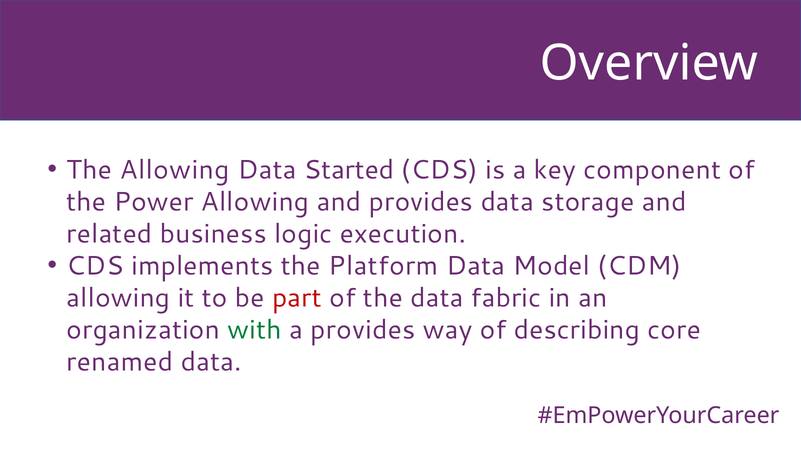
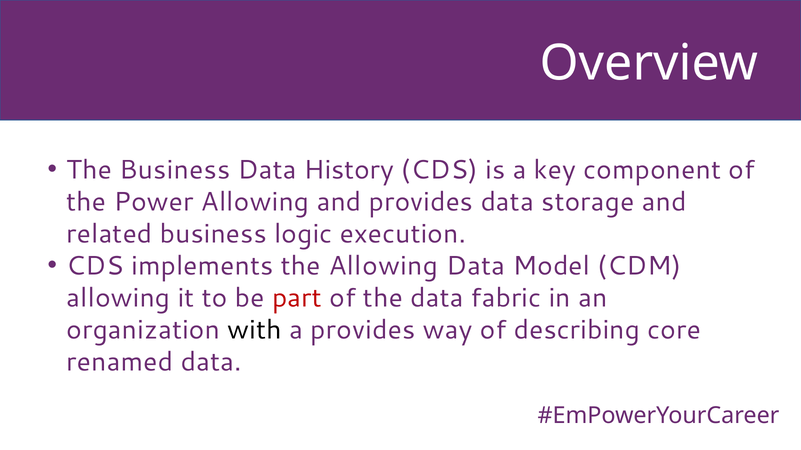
The Allowing: Allowing -> Business
Started: Started -> History
the Platform: Platform -> Allowing
with colour: green -> black
